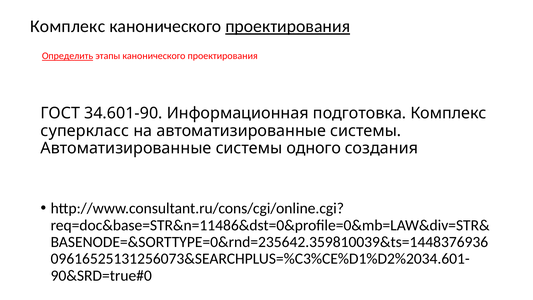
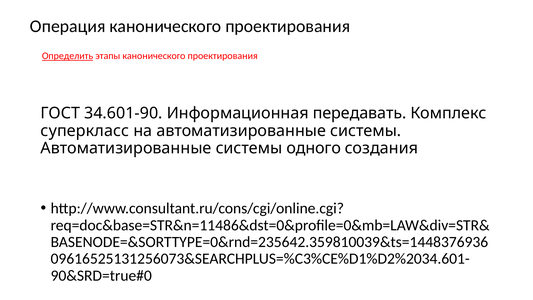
Комплекс at (68, 26): Комплекс -> Операция
проектирования at (288, 26) underline: present -> none
подготовка: подготовка -> передавать
